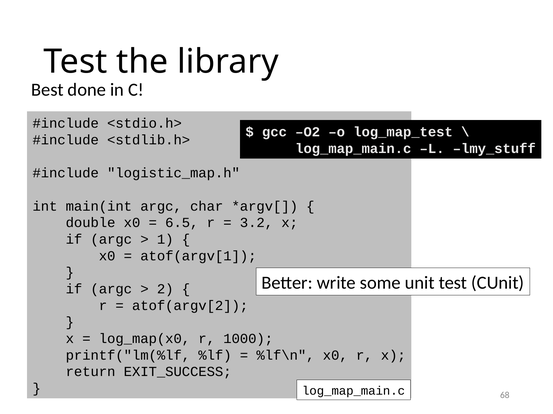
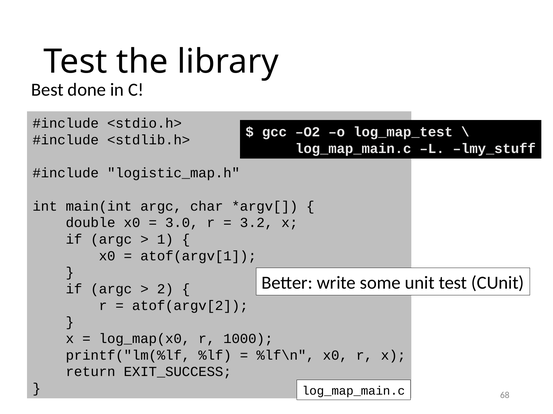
6.5: 6.5 -> 3.0
